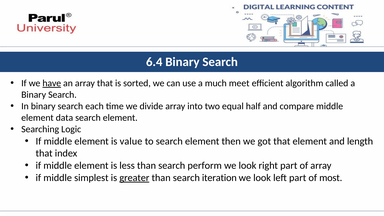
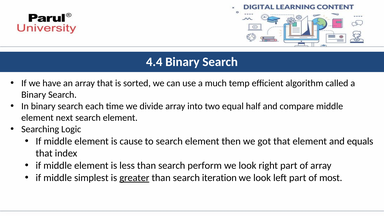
6.4: 6.4 -> 4.4
have underline: present -> none
meet: meet -> temp
data: data -> next
value: value -> cause
length: length -> equals
